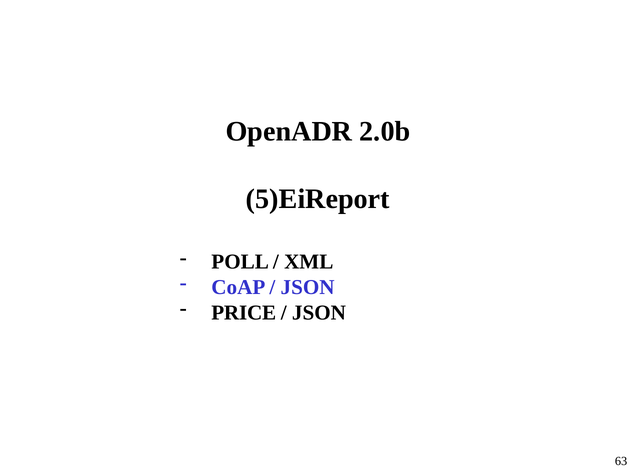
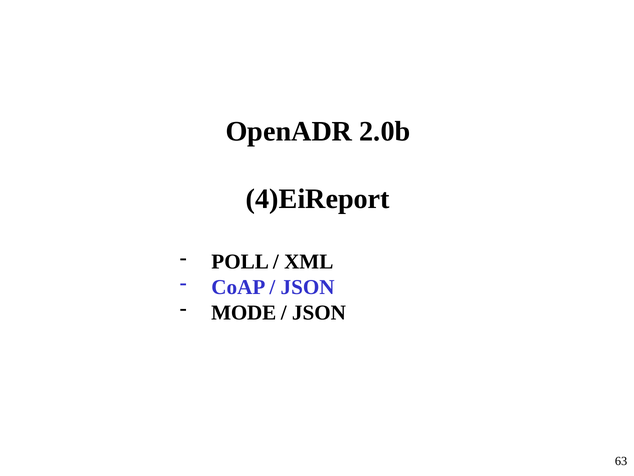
5)EiReport: 5)EiReport -> 4)EiReport
PRICE: PRICE -> MODE
